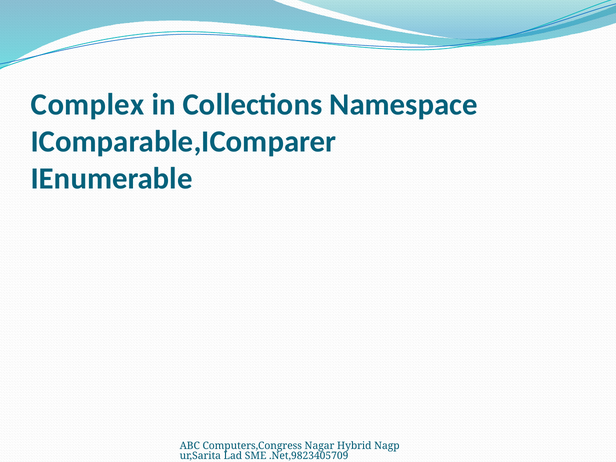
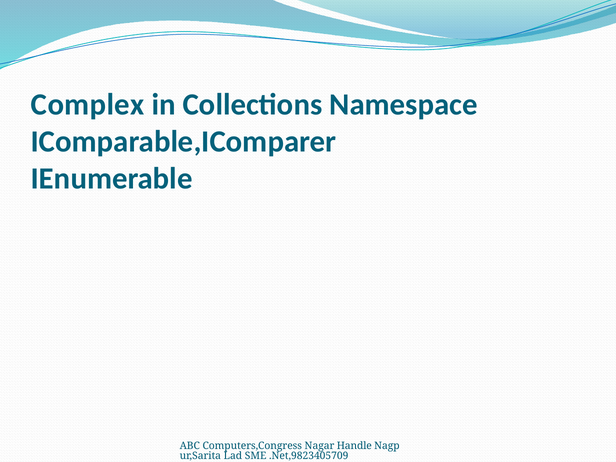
Hybrid: Hybrid -> Handle
